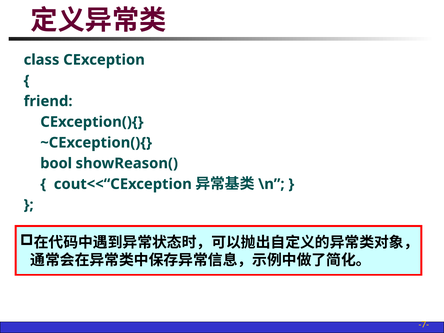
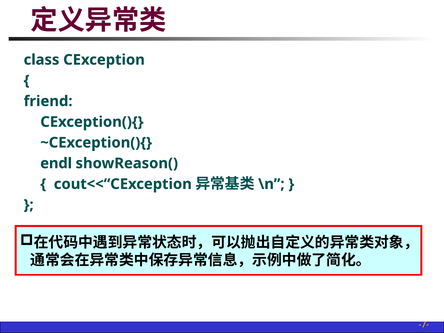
bool: bool -> endl
